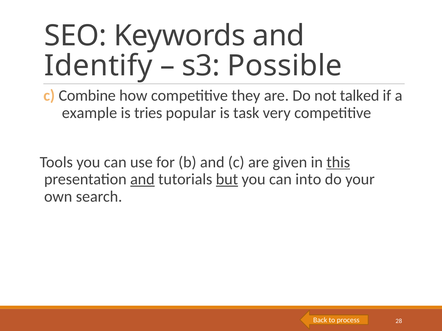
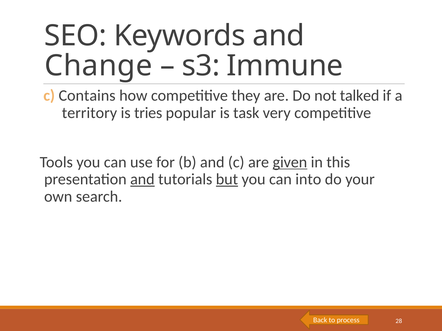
Identify: Identify -> Change
Possible: Possible -> Immune
Combine: Combine -> Contains
example: example -> territory
given underline: none -> present
this underline: present -> none
